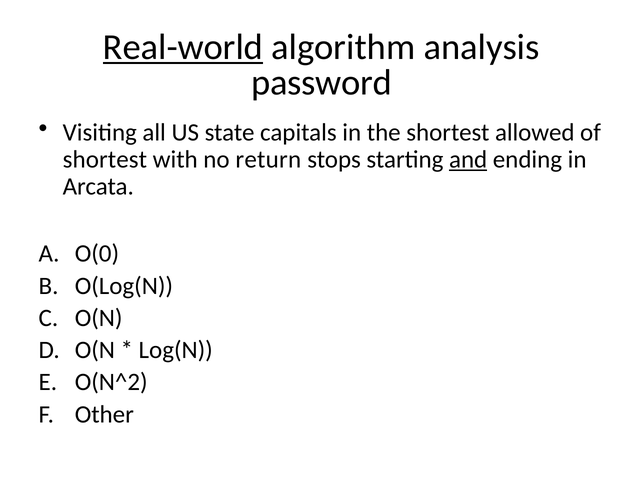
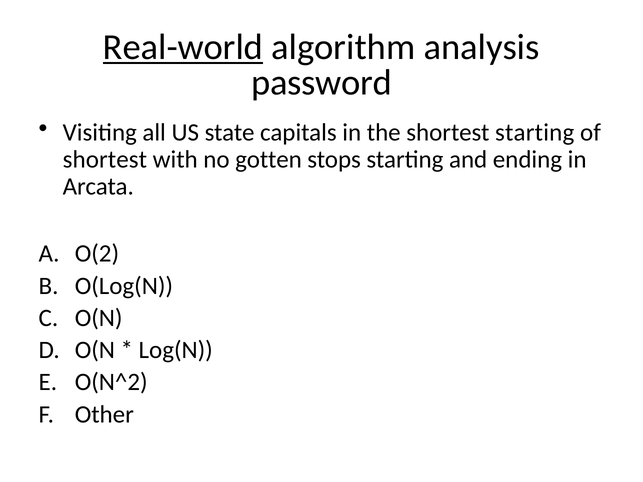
shortest allowed: allowed -> starting
return: return -> gotten
and underline: present -> none
O(0: O(0 -> O(2
